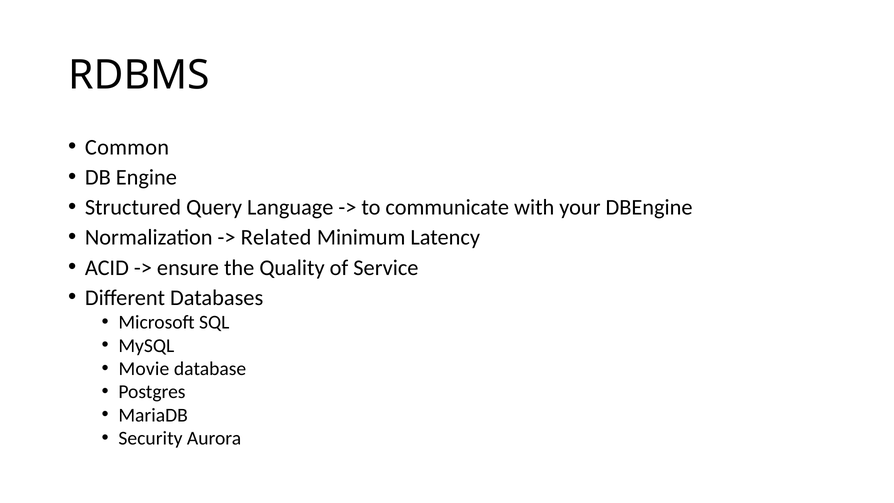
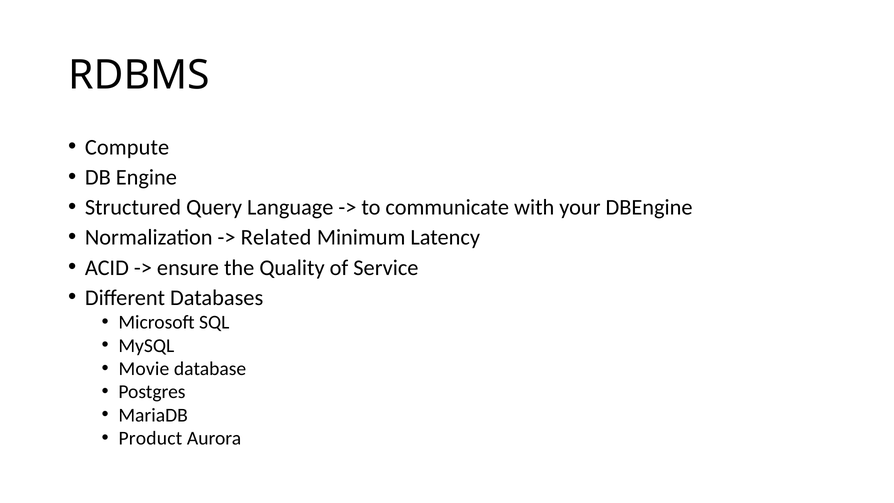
Common: Common -> Compute
Security: Security -> Product
